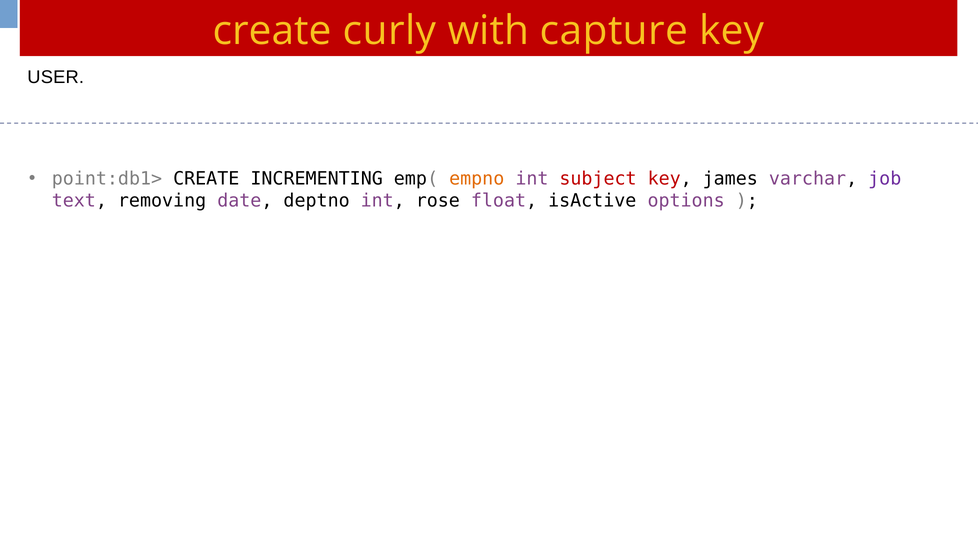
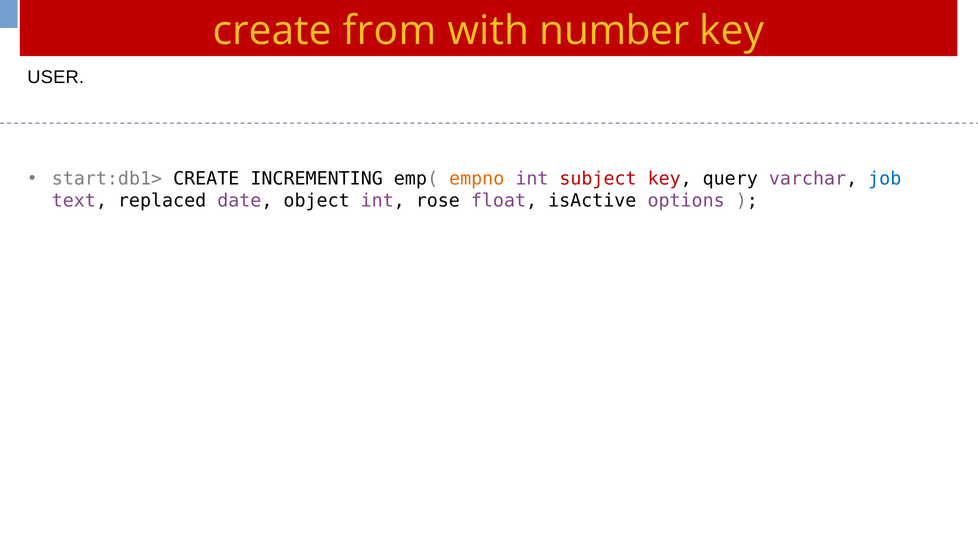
curly: curly -> from
capture: capture -> number
point:db1>: point:db1> -> start:db1>
james: james -> query
job colour: purple -> blue
removing: removing -> replaced
deptno: deptno -> object
